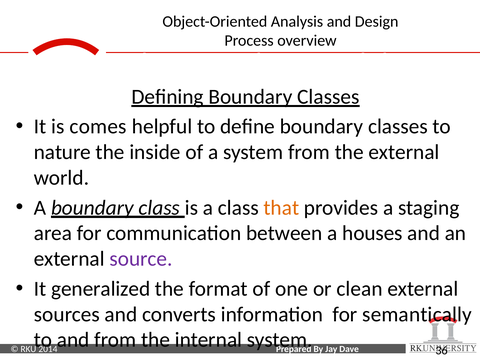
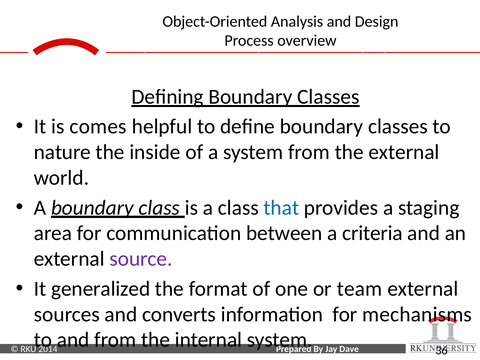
that colour: orange -> blue
houses: houses -> criteria
clean: clean -> team
semantically: semantically -> mechanisms
